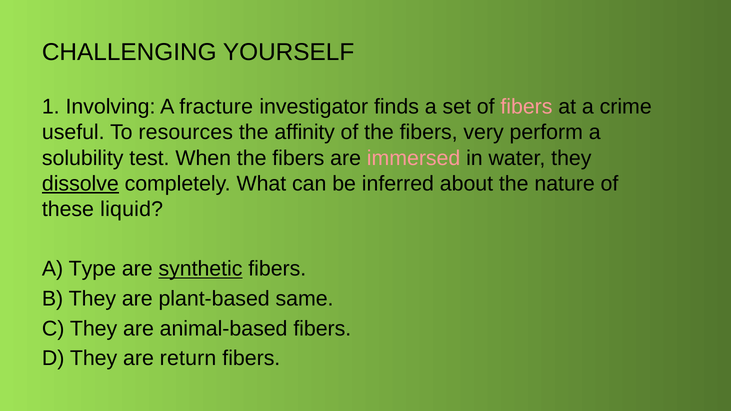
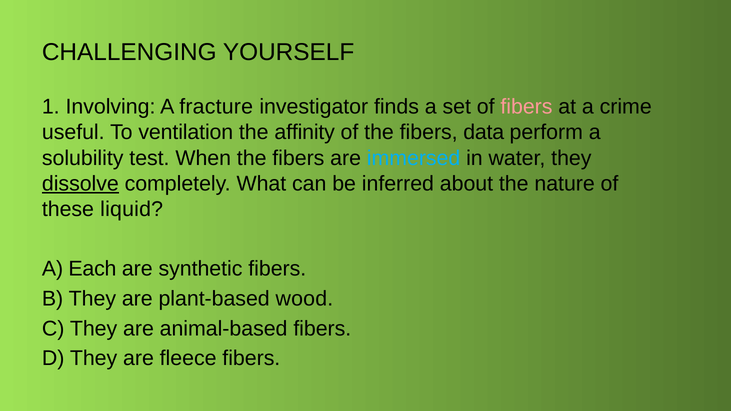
resources: resources -> ventilation
very: very -> data
immersed colour: pink -> light blue
Type: Type -> Each
synthetic underline: present -> none
same: same -> wood
return: return -> fleece
